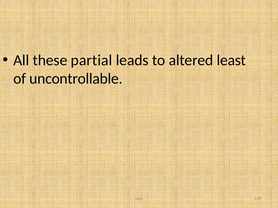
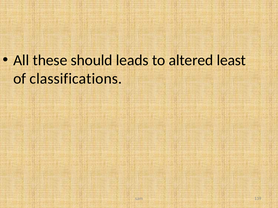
partial: partial -> should
uncontrollable: uncontrollable -> classifications
